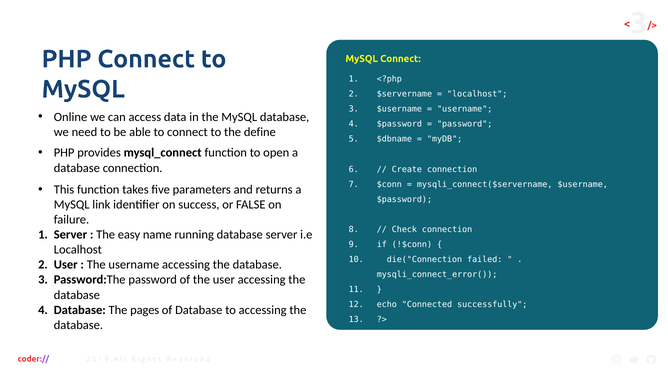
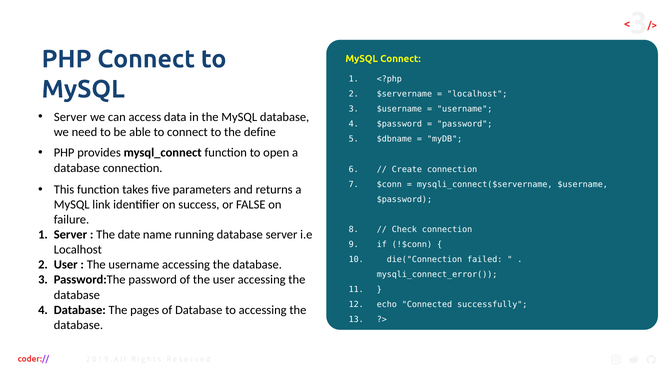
Online at (71, 117): Online -> Server
easy: easy -> date
